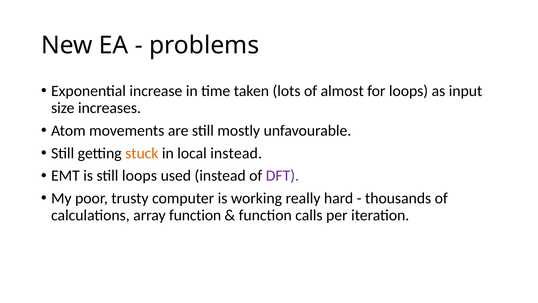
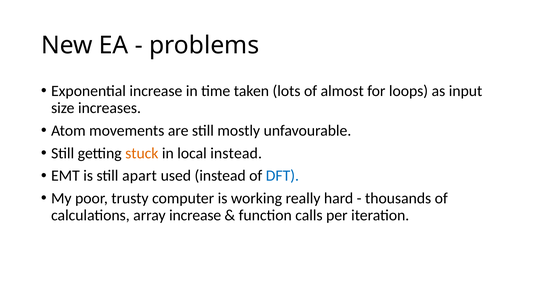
still loops: loops -> apart
DFT colour: purple -> blue
array function: function -> increase
